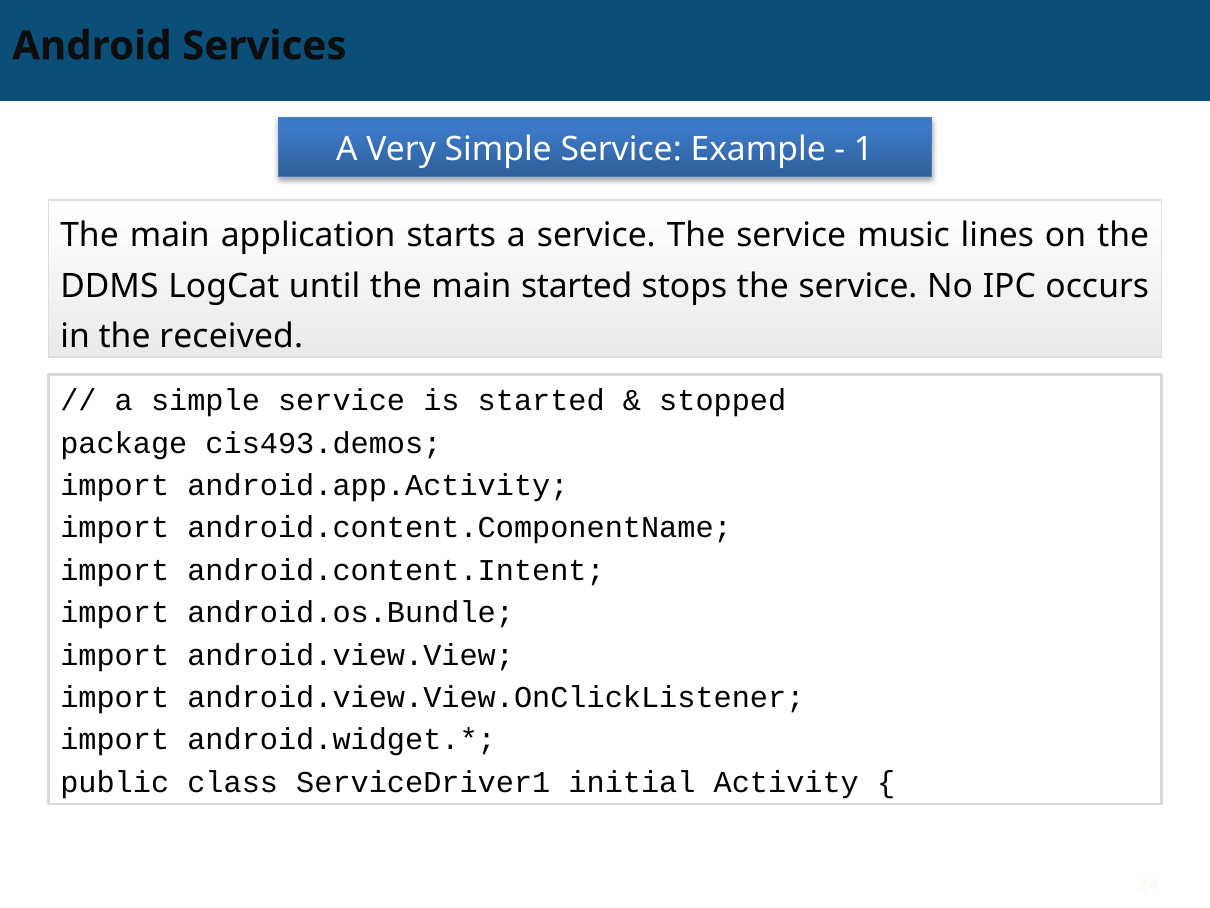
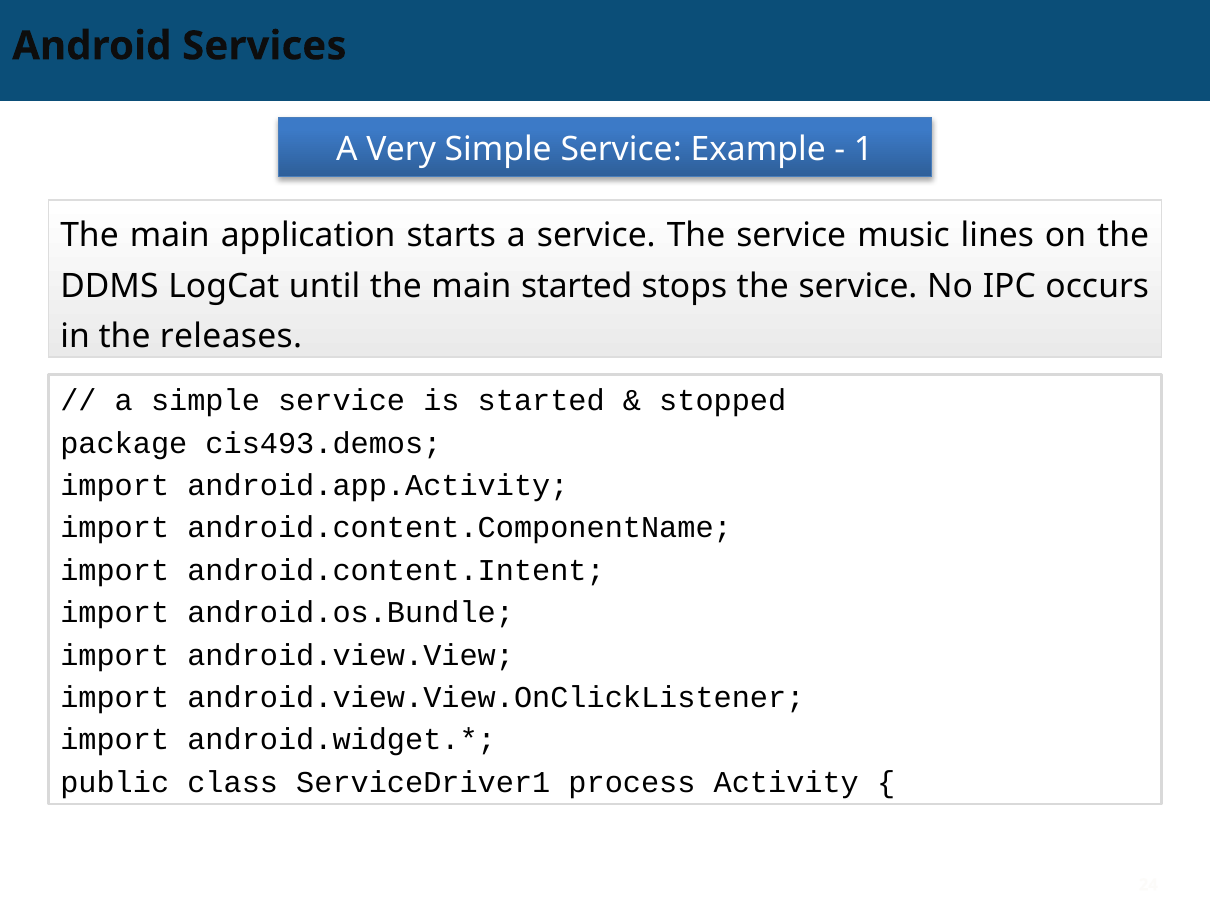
received: received -> releases
initial: initial -> process
